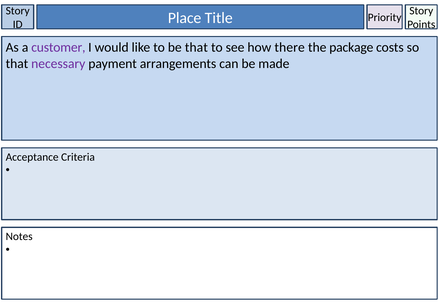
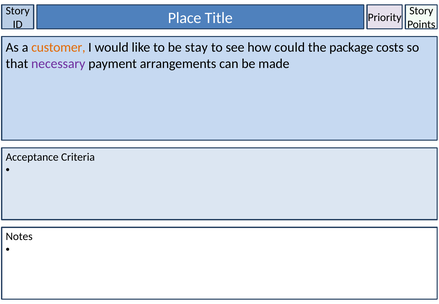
customer colour: purple -> orange
be that: that -> stay
there: there -> could
